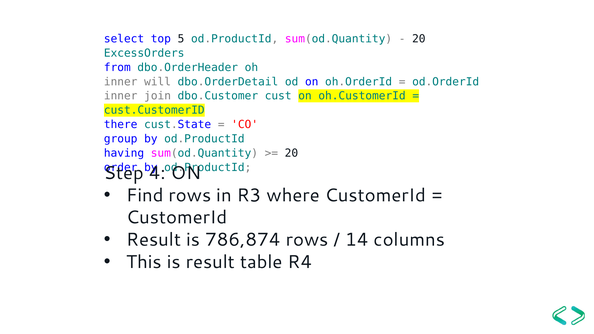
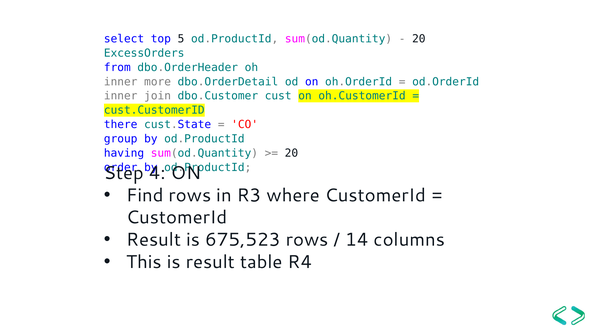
will: will -> more
786,874: 786,874 -> 675,523
